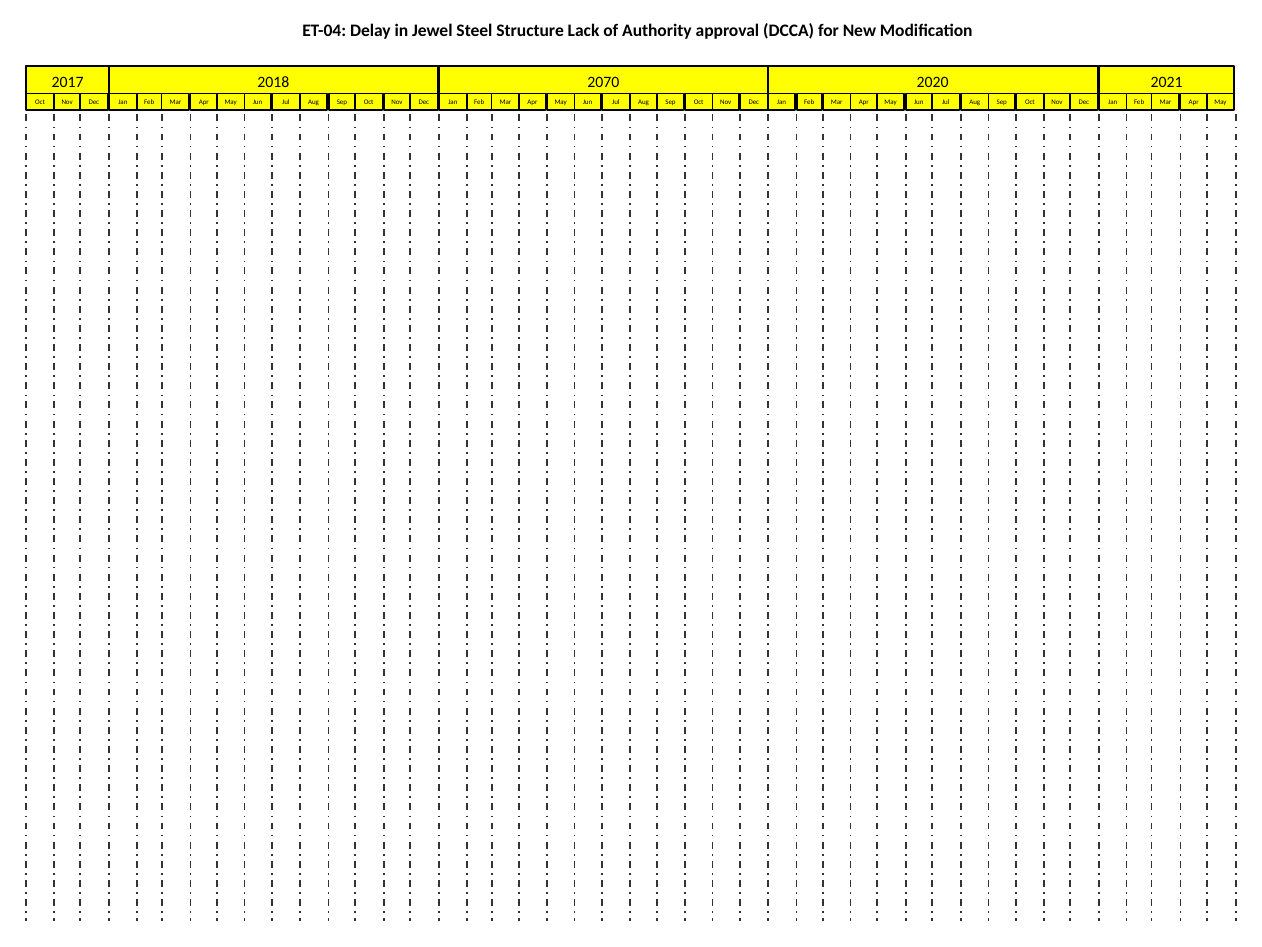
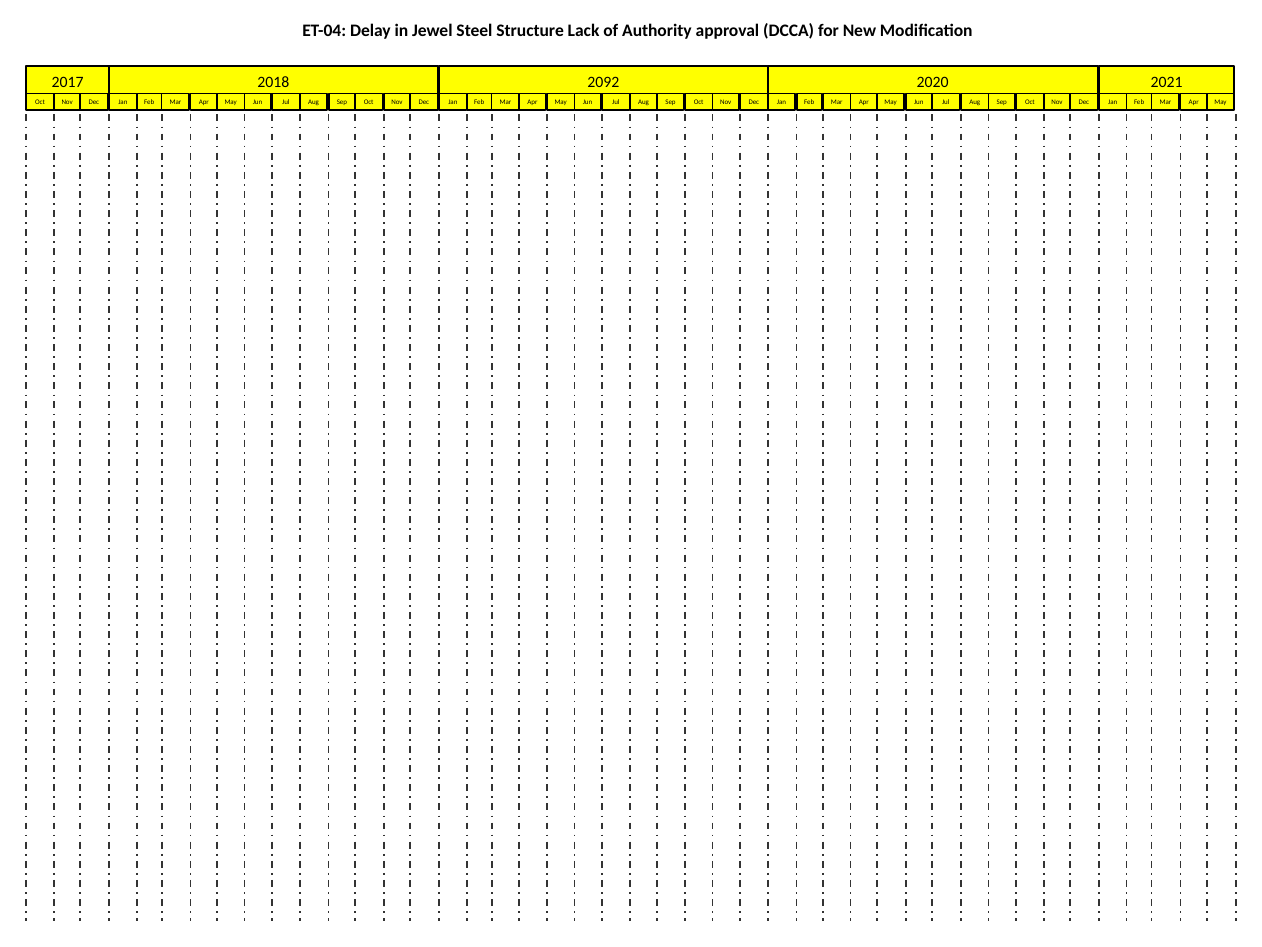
2070: 2070 -> 2092
